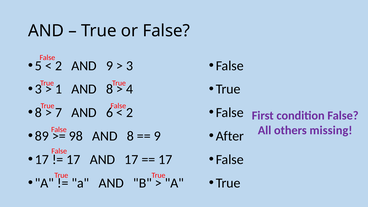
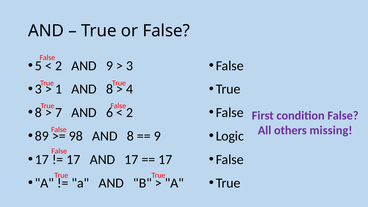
After: After -> Logic
